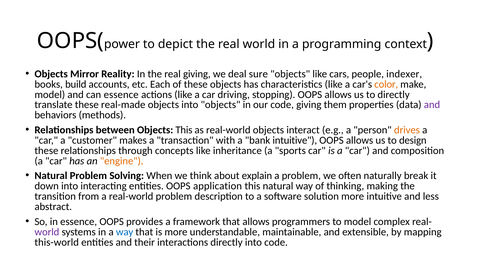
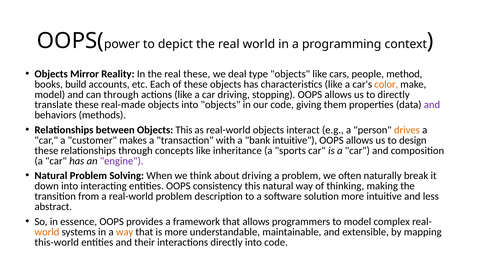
real giving: giving -> these
sure: sure -> type
indexer: indexer -> method
can essence: essence -> through
engine colour: orange -> purple
about explain: explain -> driving
application: application -> consistency
world at (47, 232) colour: purple -> orange
way at (125, 232) colour: blue -> orange
